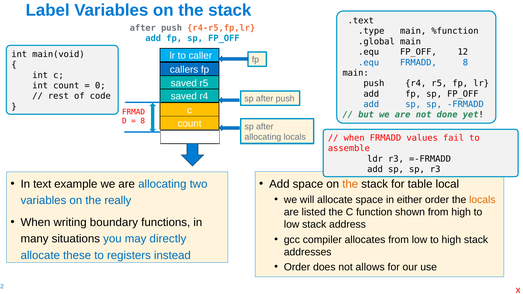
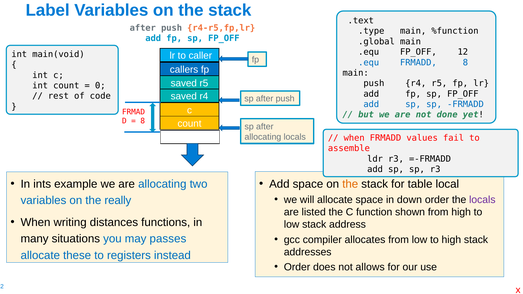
text: text -> ints
either: either -> down
locals at (482, 200) colour: orange -> purple
boundary: boundary -> distances
directly: directly -> passes
